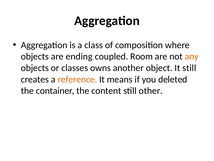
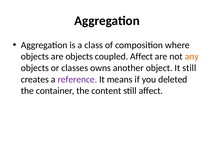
are ending: ending -> objects
coupled Room: Room -> Affect
reference colour: orange -> purple
still other: other -> affect
